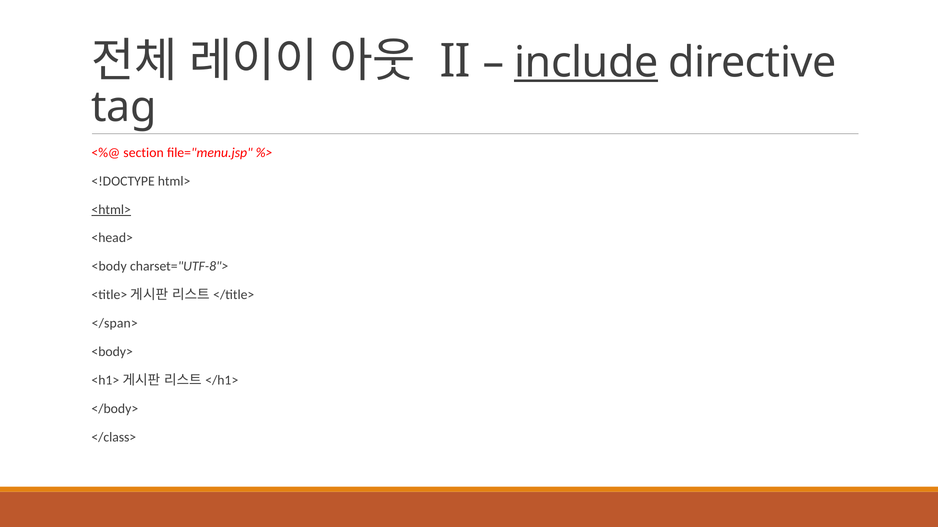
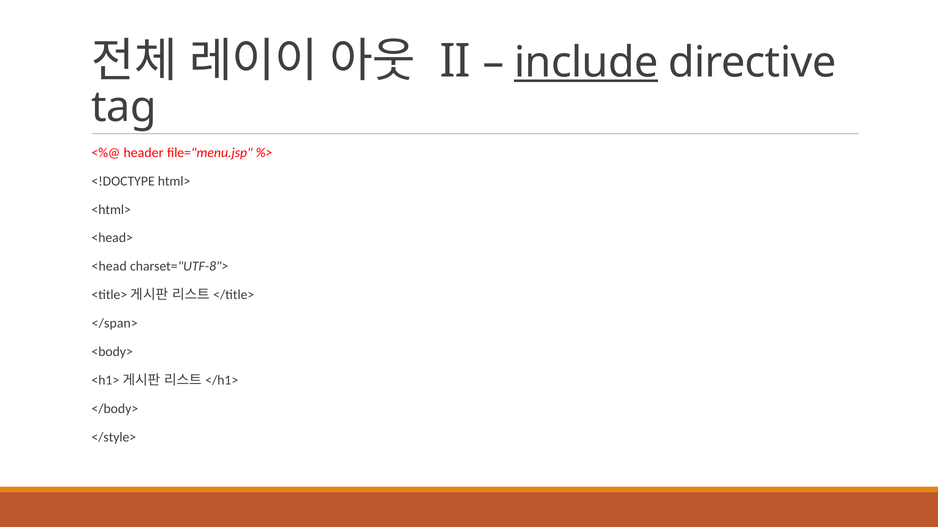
section: section -> header
<html> underline: present -> none
<body: <body -> <head
</class>: </class> -> </style>
